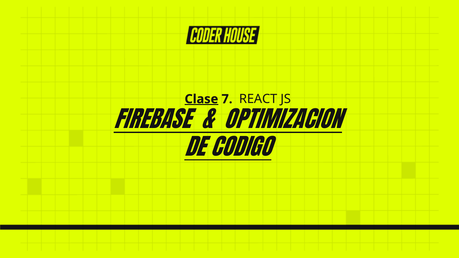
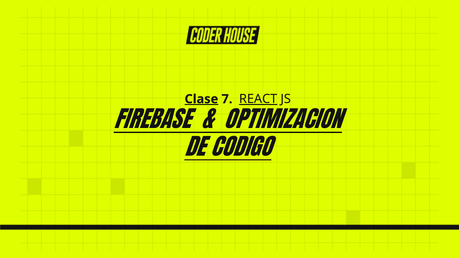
REACT underline: none -> present
